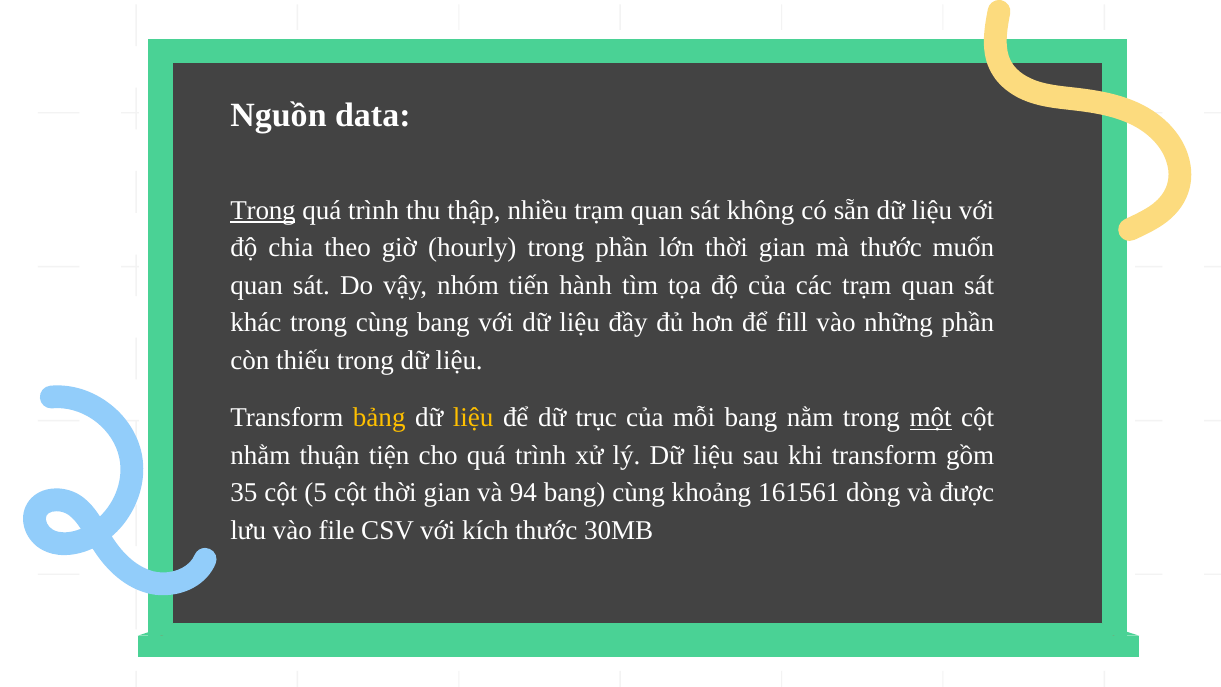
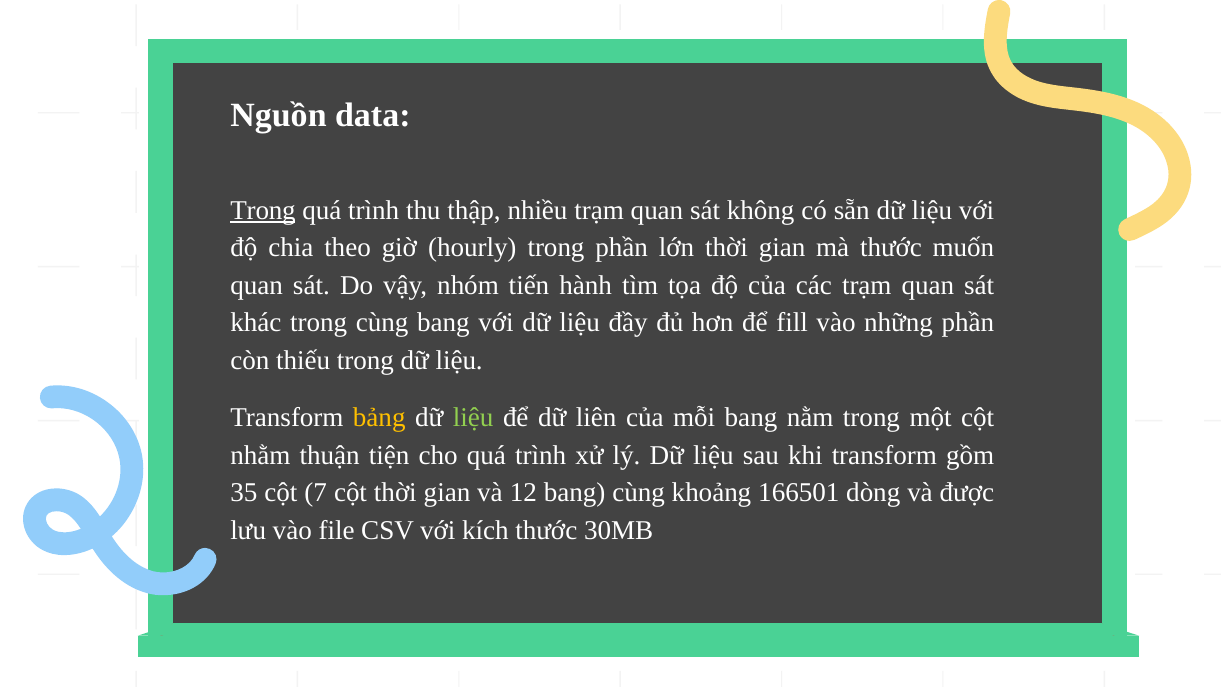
liệu at (473, 418) colour: yellow -> light green
trục: trục -> liên
một underline: present -> none
5: 5 -> 7
94: 94 -> 12
161561: 161561 -> 166501
